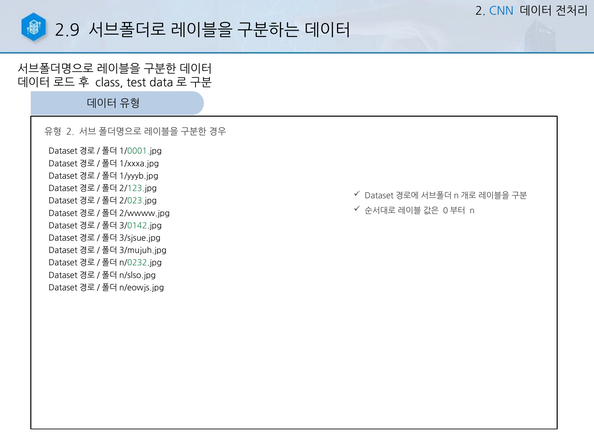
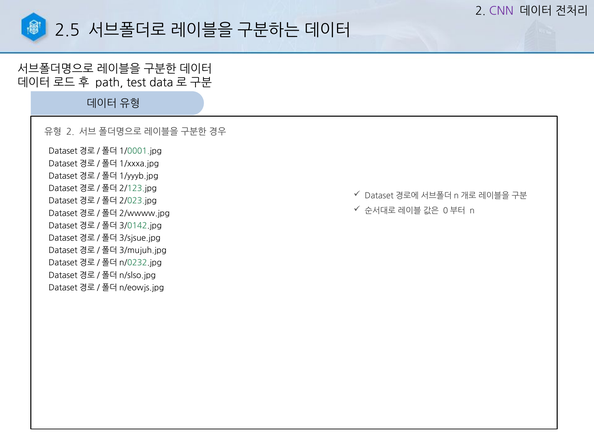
CNN colour: blue -> purple
2.9: 2.9 -> 2.5
class: class -> path
